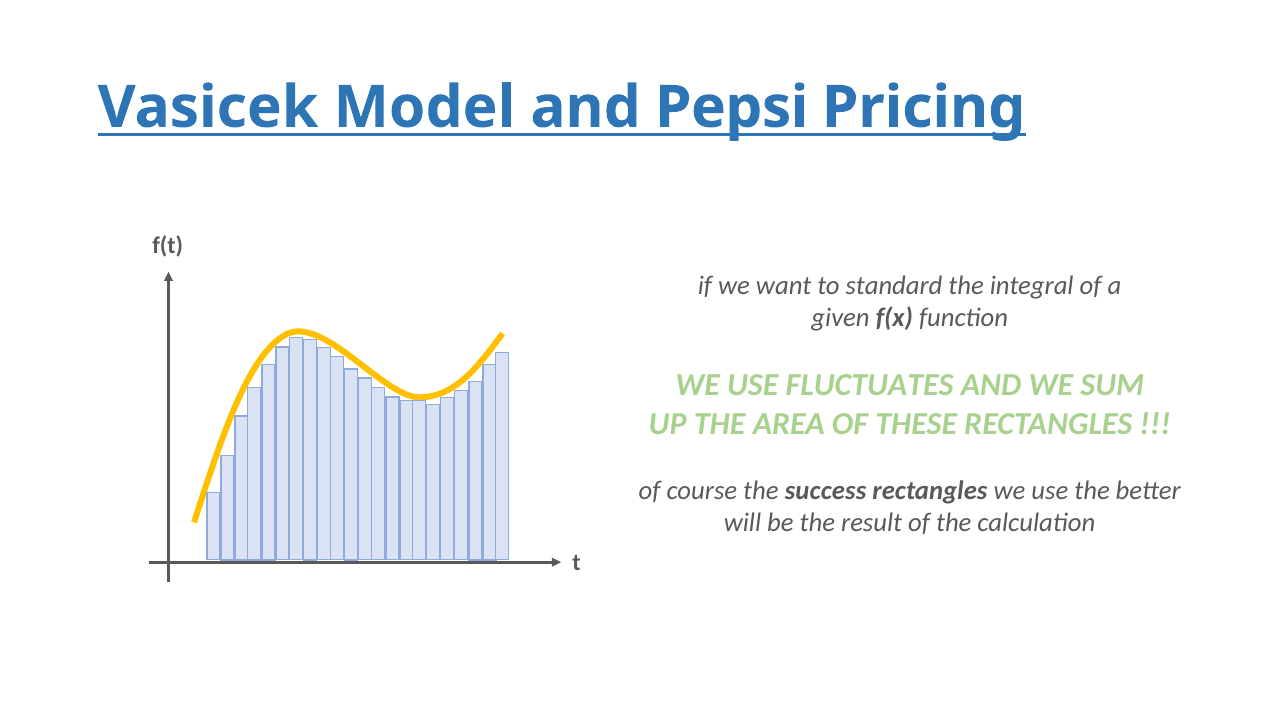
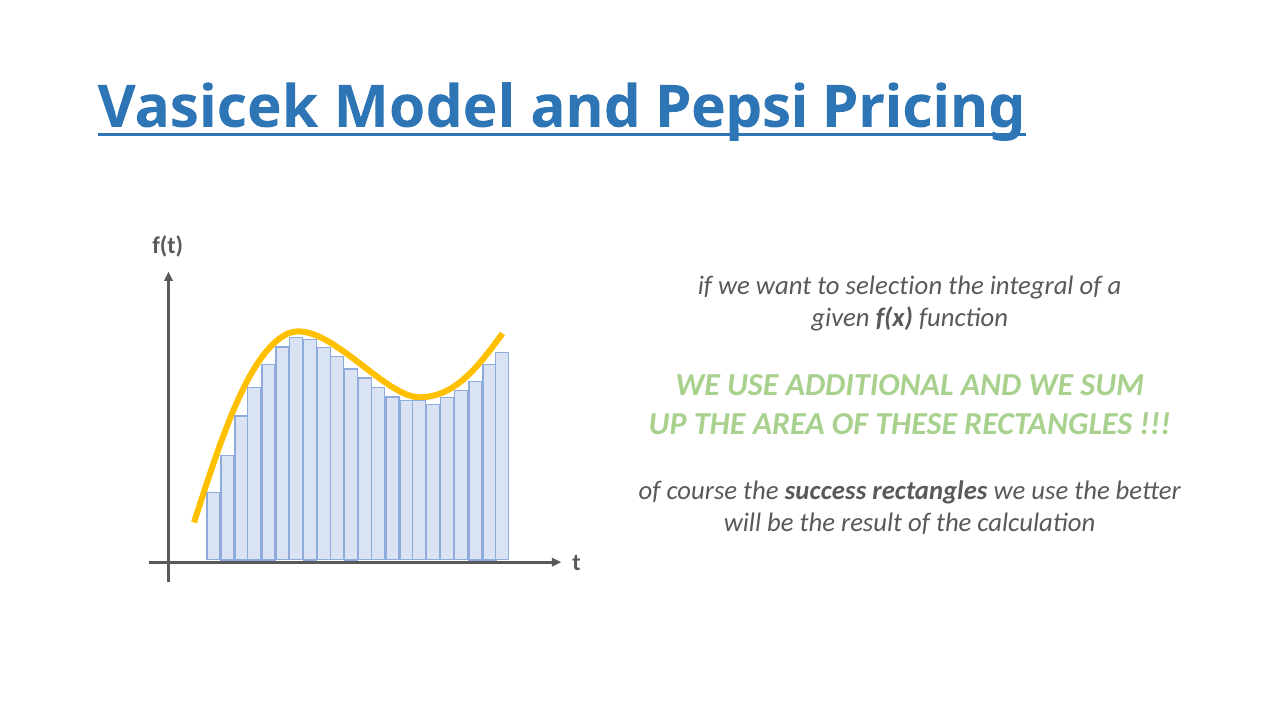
standard: standard -> selection
FLUCTUATES: FLUCTUATES -> ADDITIONAL
